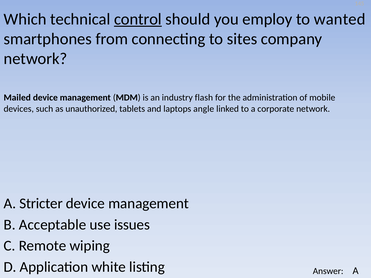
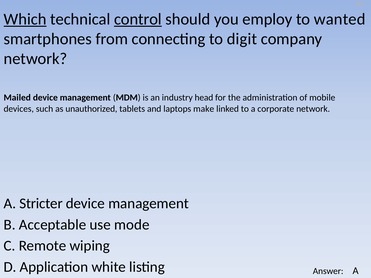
Which underline: none -> present
sites: sites -> digit
flash: flash -> head
angle: angle -> make
issues: issues -> mode
